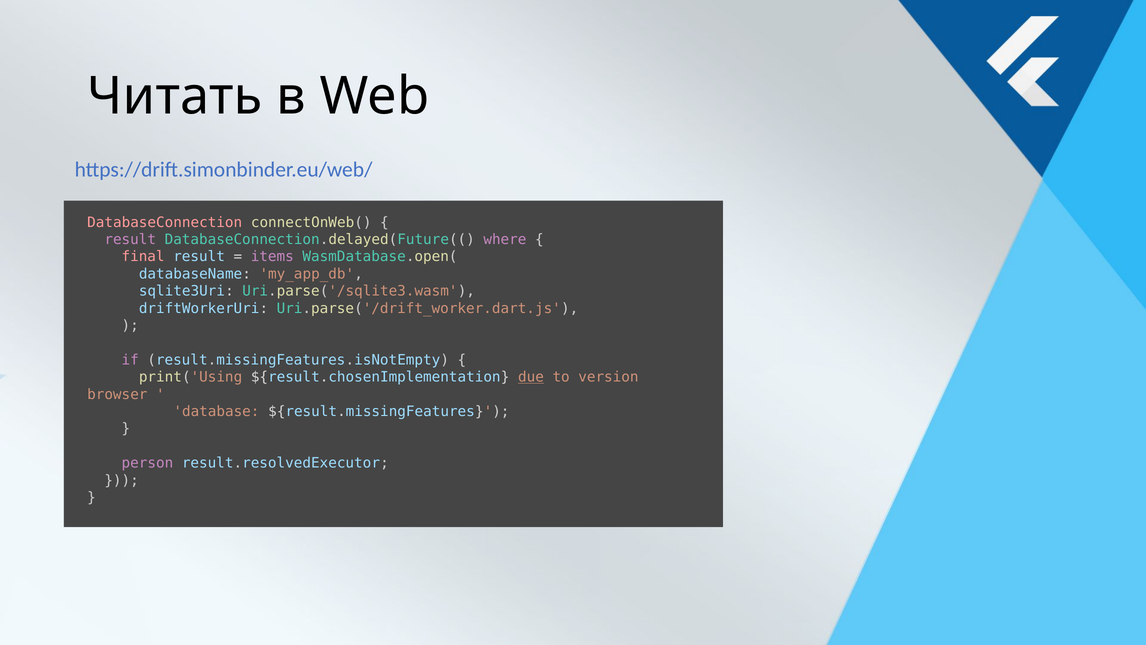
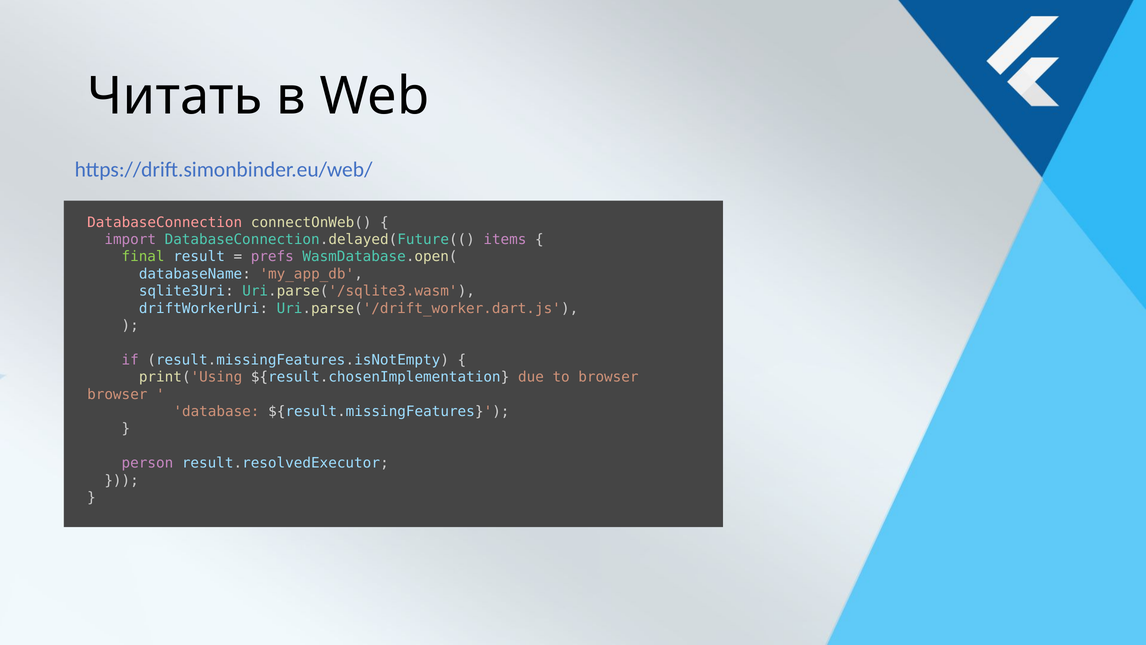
result at (130, 239): result -> import
where: where -> items
final colour: pink -> light green
items: items -> prefs
due underline: present -> none
to version: version -> browser
